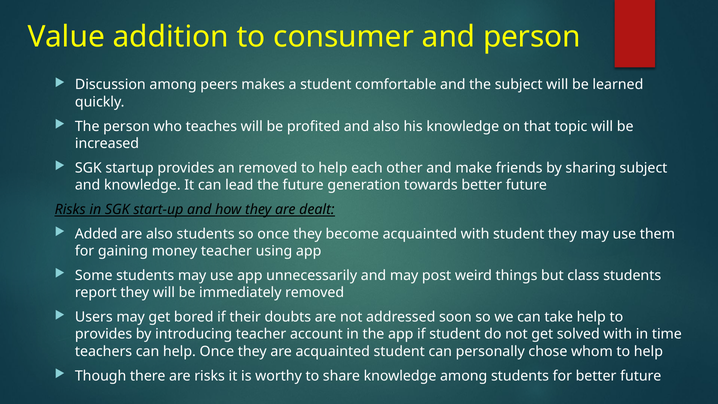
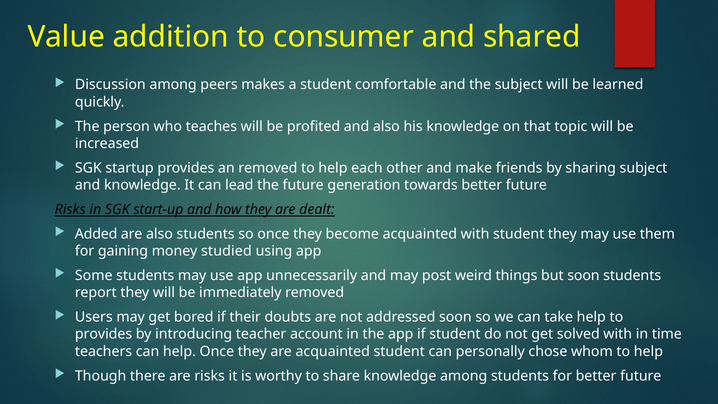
and person: person -> shared
money teacher: teacher -> studied
but class: class -> soon
